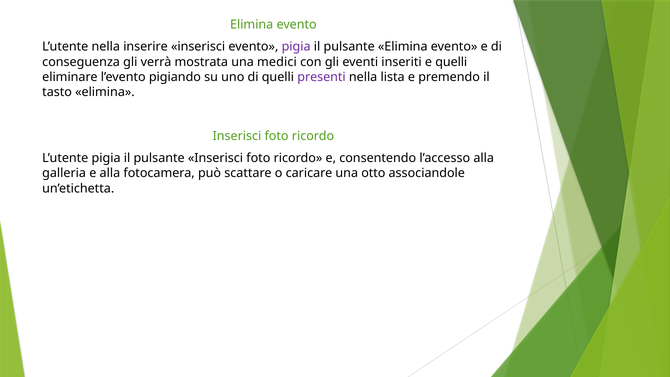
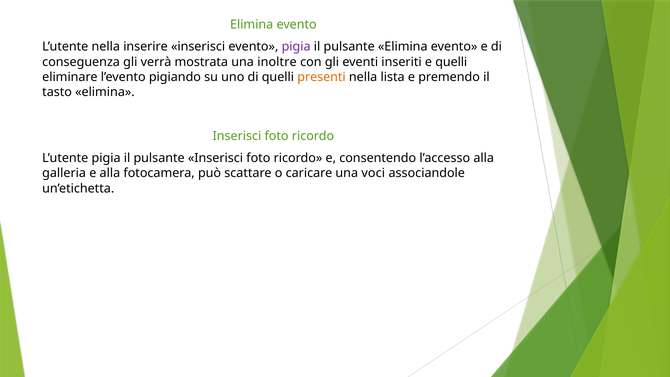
medici: medici -> inoltre
presenti colour: purple -> orange
otto: otto -> voci
